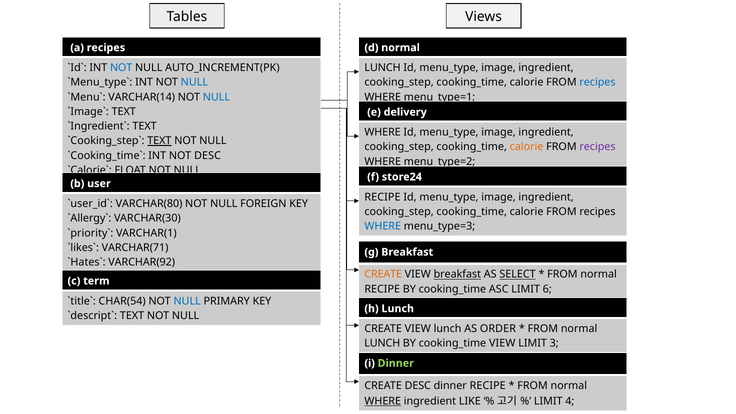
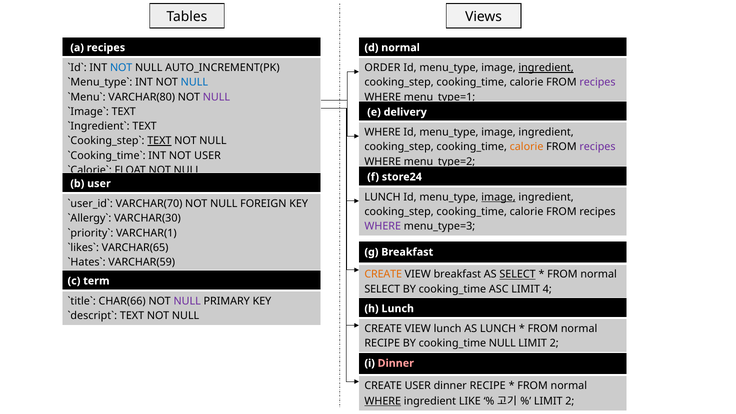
LUNCH at (383, 68): LUNCH -> ORDER
ingredient at (546, 68) underline: none -> present
recipes at (597, 82) colour: blue -> purple
VARCHAR(14: VARCHAR(14 -> VARCHAR(80
NULL at (216, 97) colour: blue -> purple
NOT DESC: DESC -> USER
RECIPE at (382, 197): RECIPE -> LUNCH
image at (499, 197) underline: none -> present
VARCHAR(80: VARCHAR(80 -> VARCHAR(70
WHERE at (383, 226) colour: blue -> purple
VARCHAR(71: VARCHAR(71 -> VARCHAR(65
VARCHAR(92: VARCHAR(92 -> VARCHAR(59
breakfast at (457, 274) underline: present -> none
RECIPE at (382, 289): RECIPE -> SELECT
6: 6 -> 4
CHAR(54: CHAR(54 -> CHAR(66
NULL at (187, 301) colour: blue -> purple
AS ORDER: ORDER -> LUNCH
LUNCH at (382, 343): LUNCH -> RECIPE
VIEW at (502, 343): VIEW -> NULL
3 at (554, 343): 3 -> 2
Dinner at (396, 363) colour: light green -> pink
CREATE DESC: DESC -> USER
4 at (570, 401): 4 -> 2
